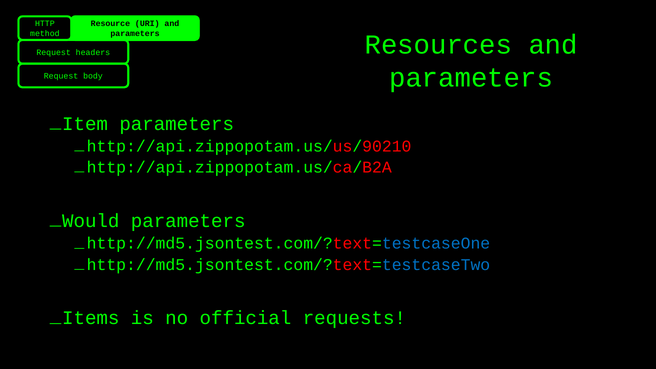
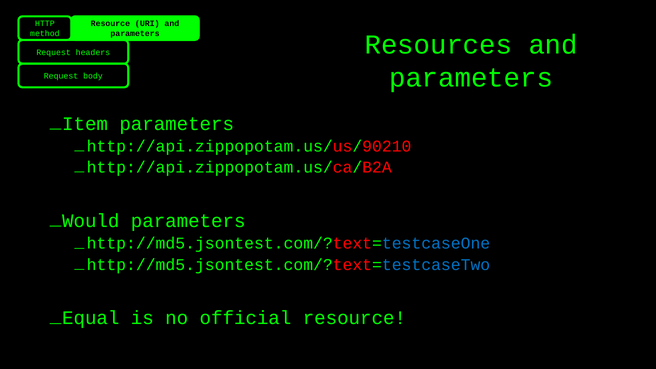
Items: Items -> Equal
official requests: requests -> resource
